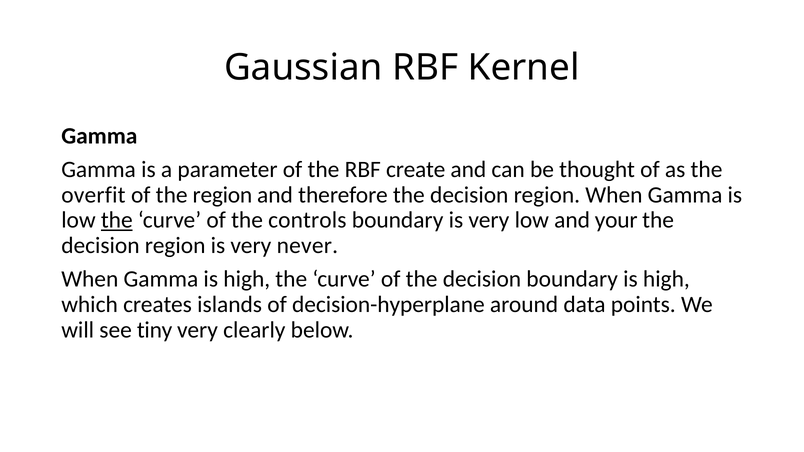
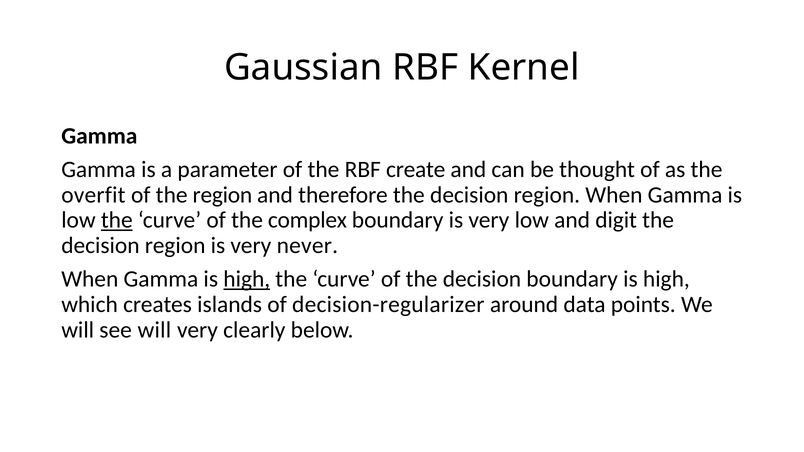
controls: controls -> complex
your: your -> digit
high at (247, 279) underline: none -> present
decision-hyperplane: decision-hyperplane -> decision-regularizer
see tiny: tiny -> will
